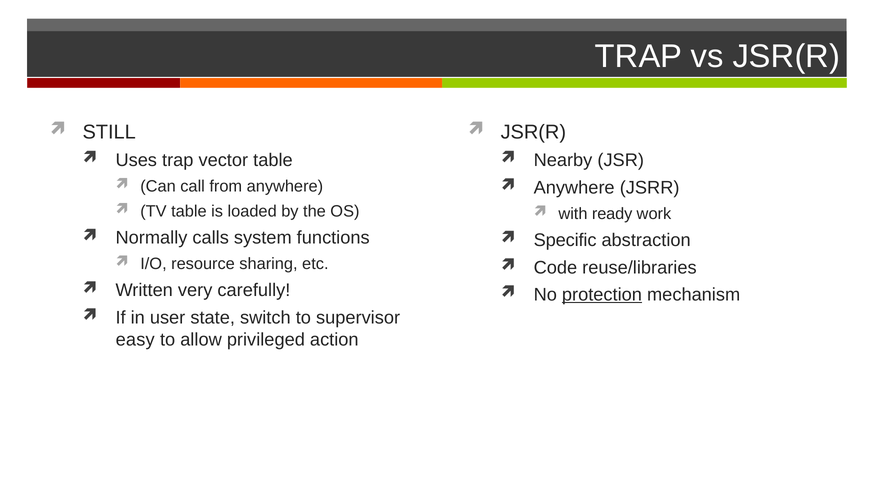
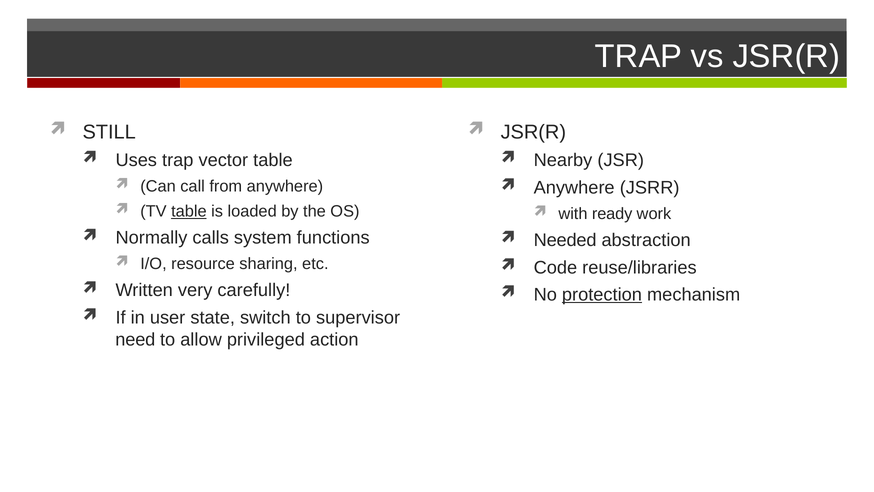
table at (189, 211) underline: none -> present
Specific: Specific -> Needed
easy: easy -> need
